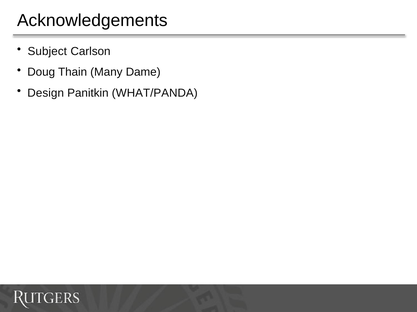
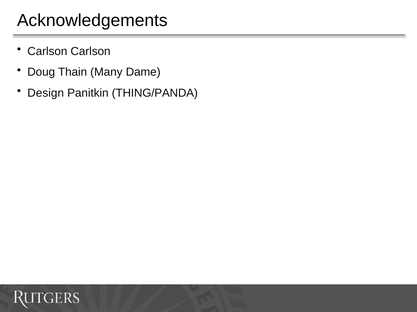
Subject at (47, 51): Subject -> Carlson
WHAT/PANDA: WHAT/PANDA -> THING/PANDA
